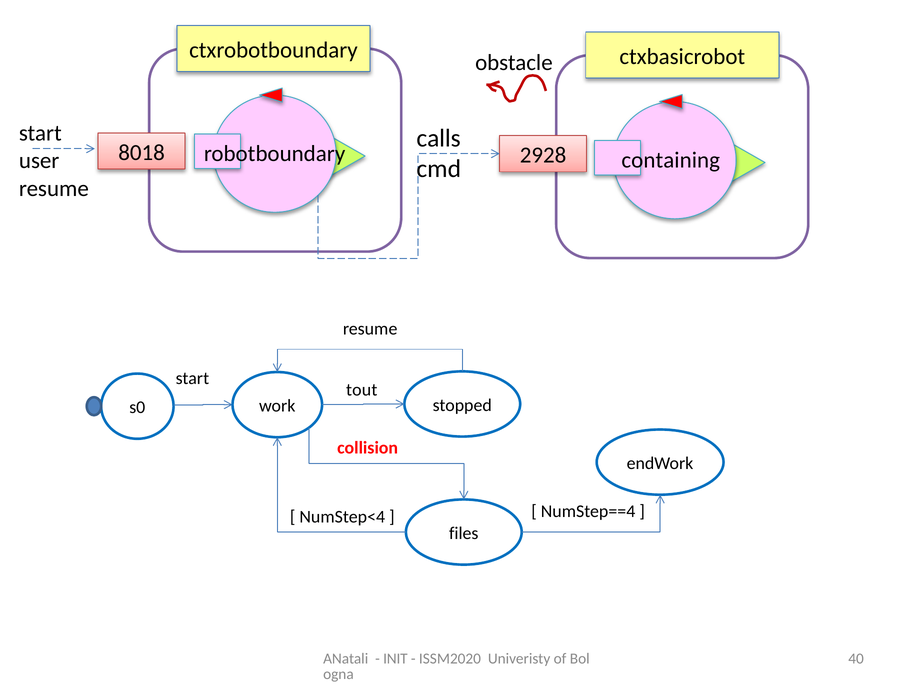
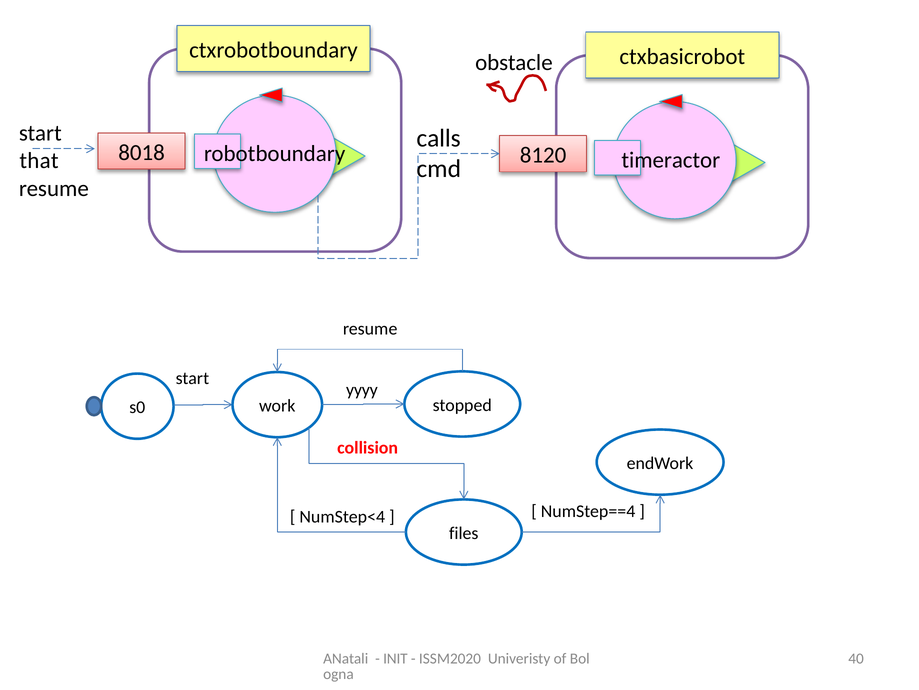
2928: 2928 -> 8120
containing: containing -> timeractor
user: user -> that
tout: tout -> yyyy
